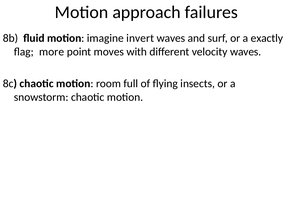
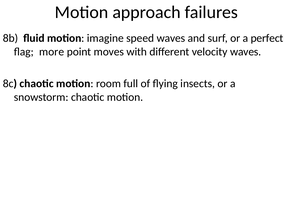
invert: invert -> speed
exactly: exactly -> perfect
